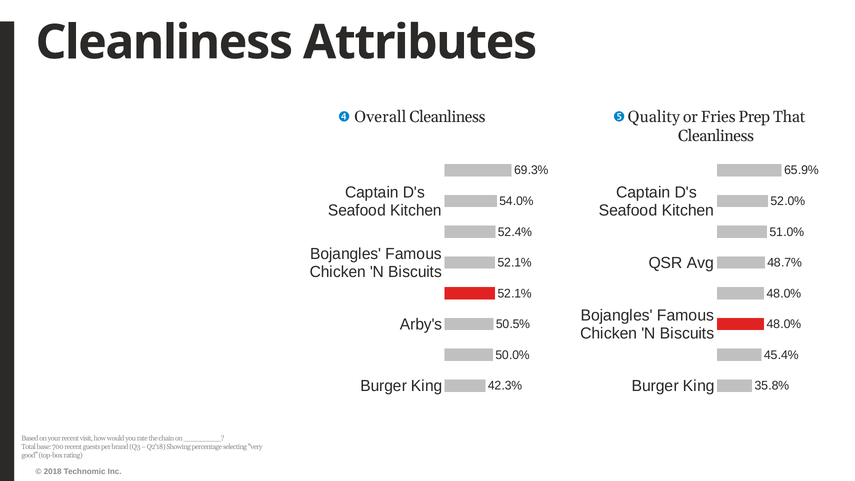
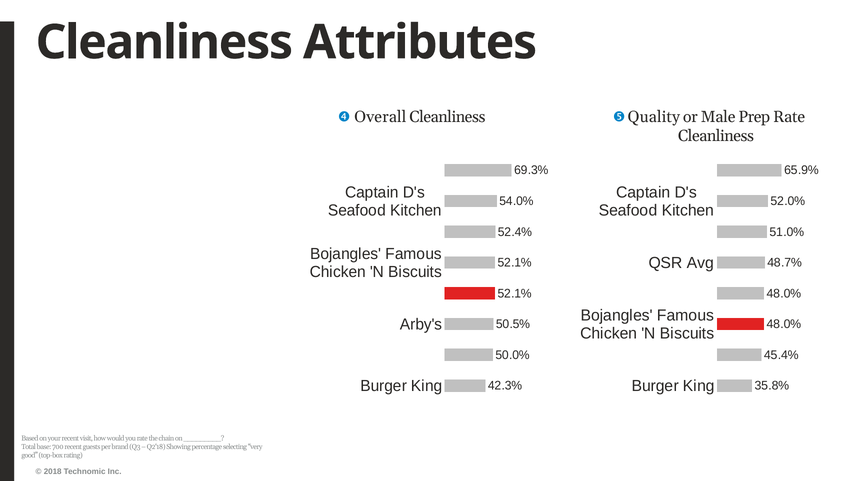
Fries: Fries -> Male
Prep That: That -> Rate
